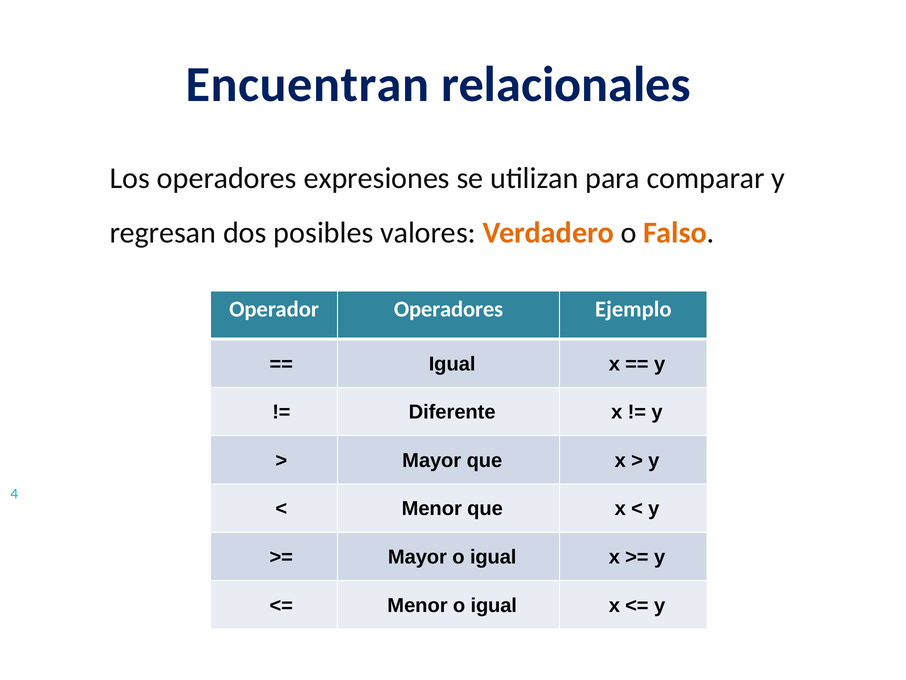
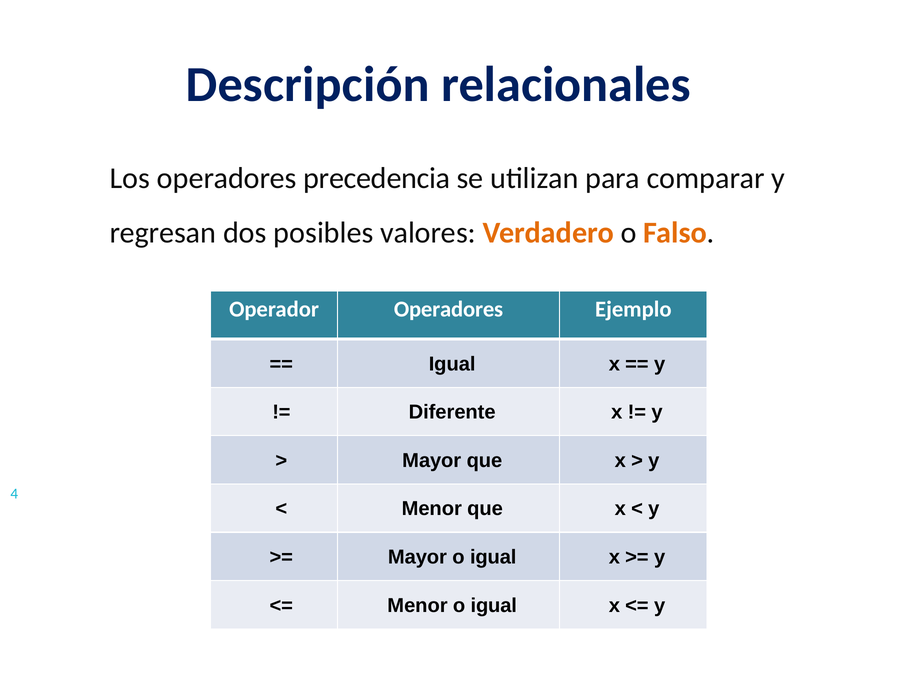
Encuentran: Encuentran -> Descripción
expresiones: expresiones -> precedencia
